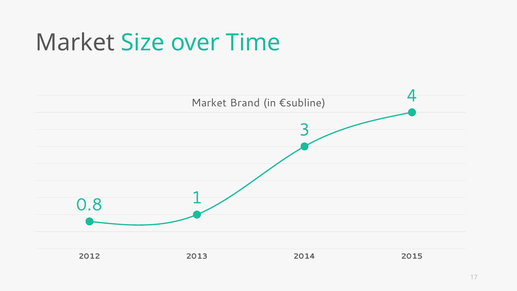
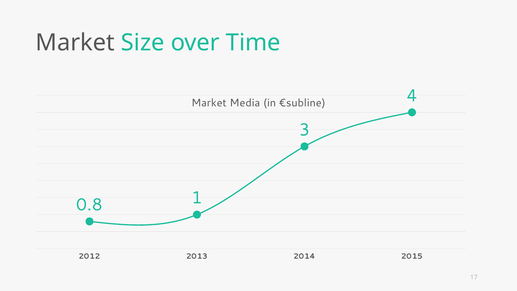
Brand: Brand -> Media
